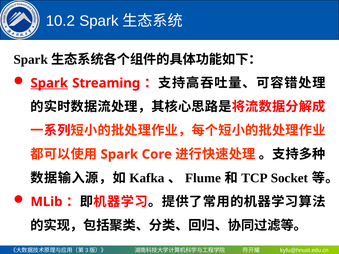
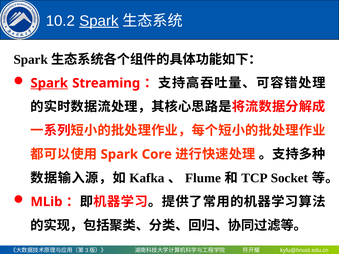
Spark at (99, 21) underline: none -> present
